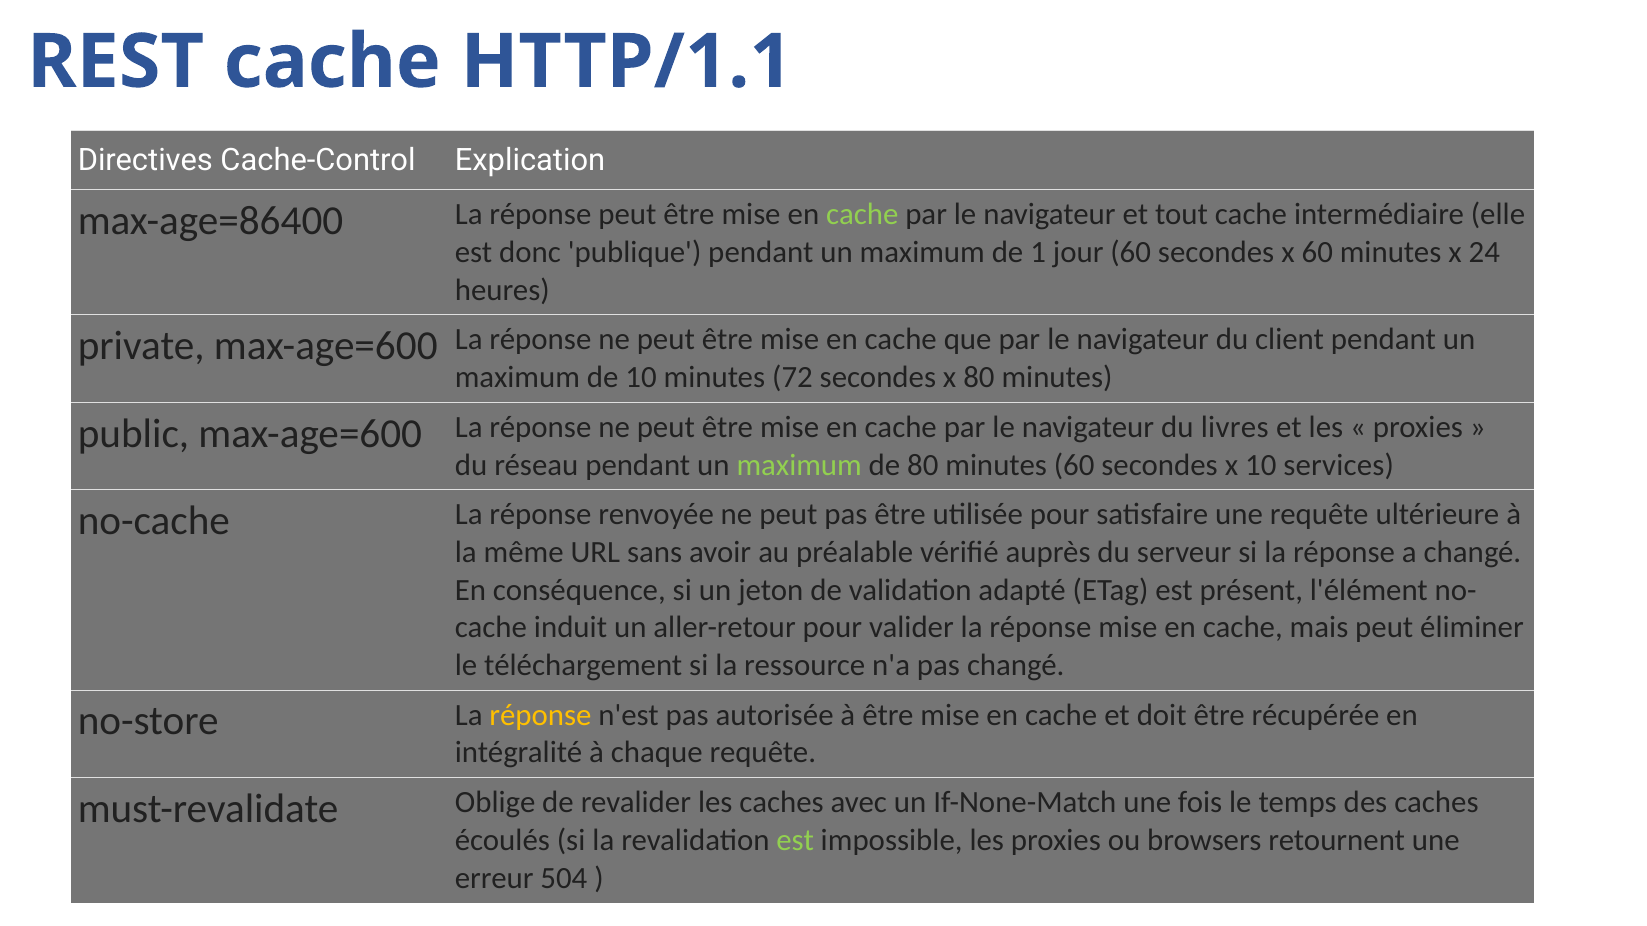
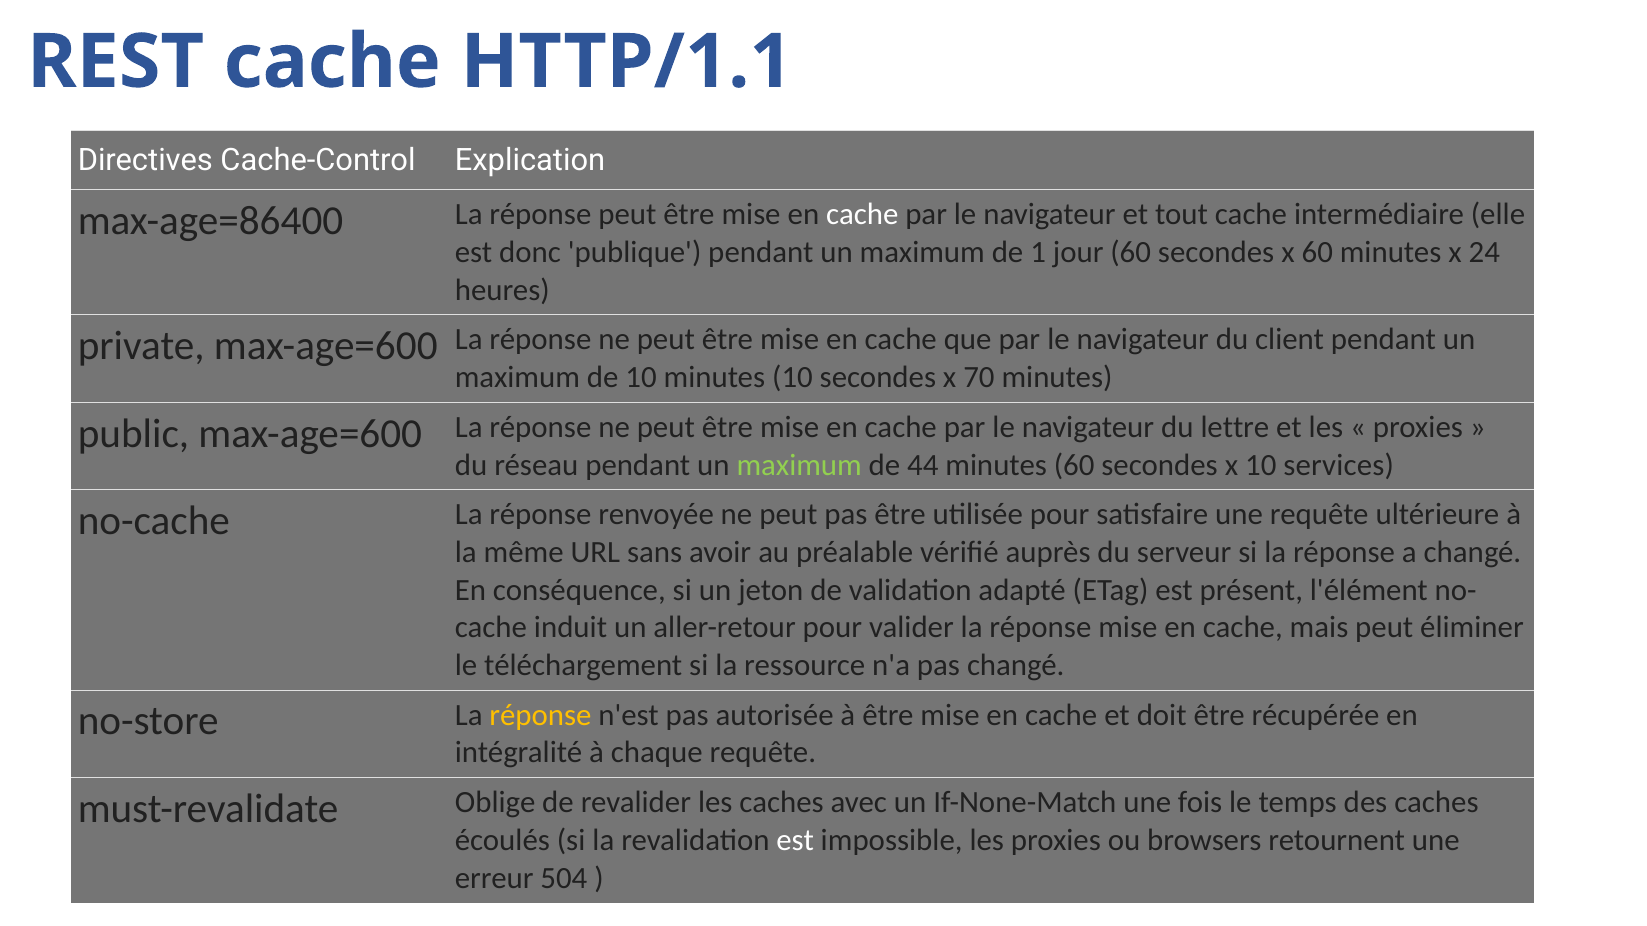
cache at (862, 215) colour: light green -> white
minutes 72: 72 -> 10
x 80: 80 -> 70
livres: livres -> lettre
de 80: 80 -> 44
est at (795, 841) colour: light green -> white
